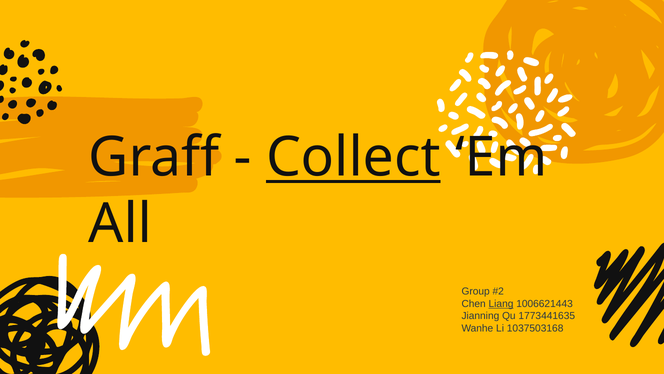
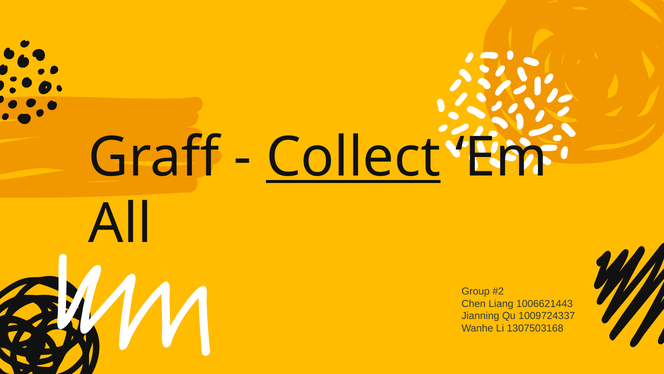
Liang underline: present -> none
1773441635: 1773441635 -> 1009724337
1037503168: 1037503168 -> 1307503168
